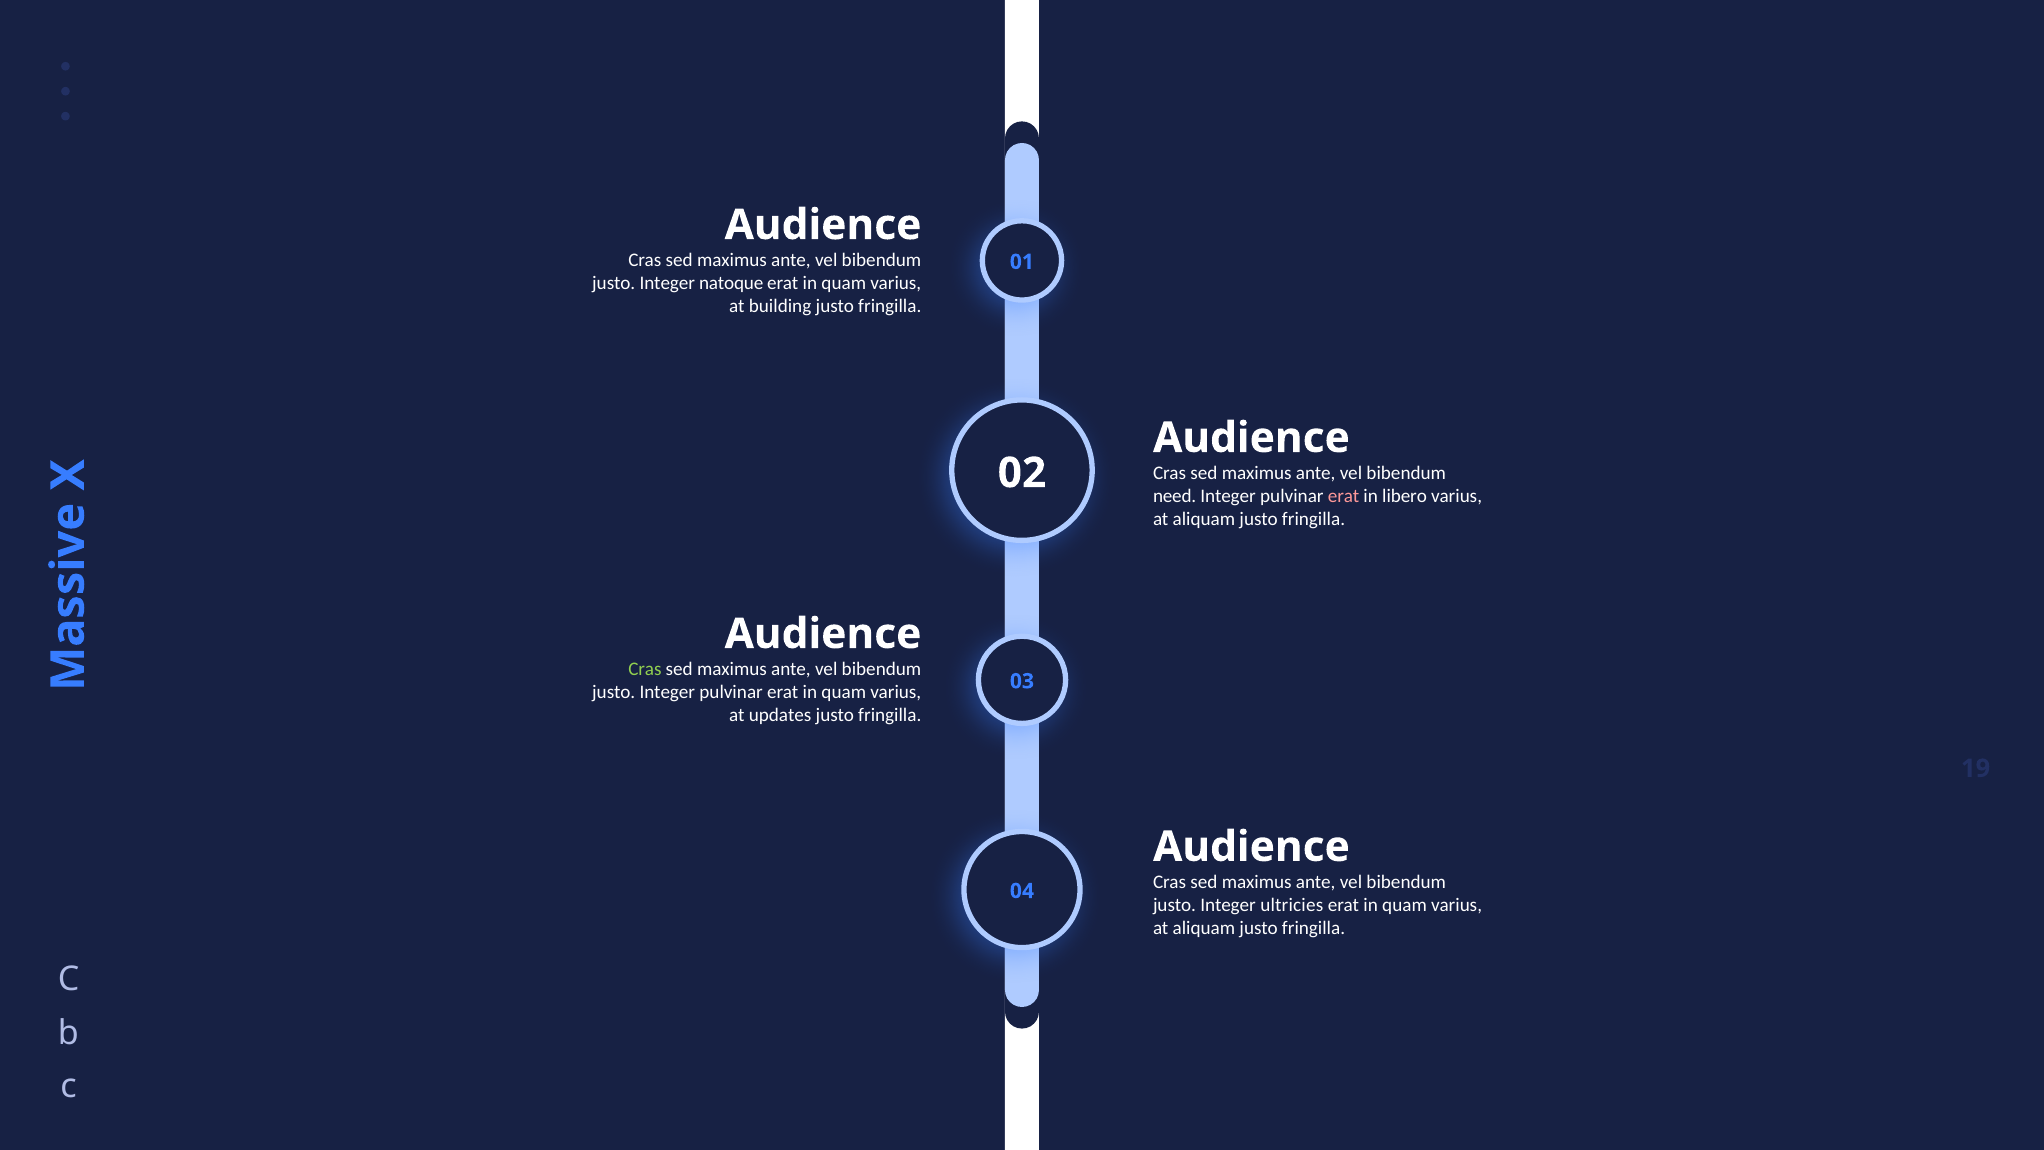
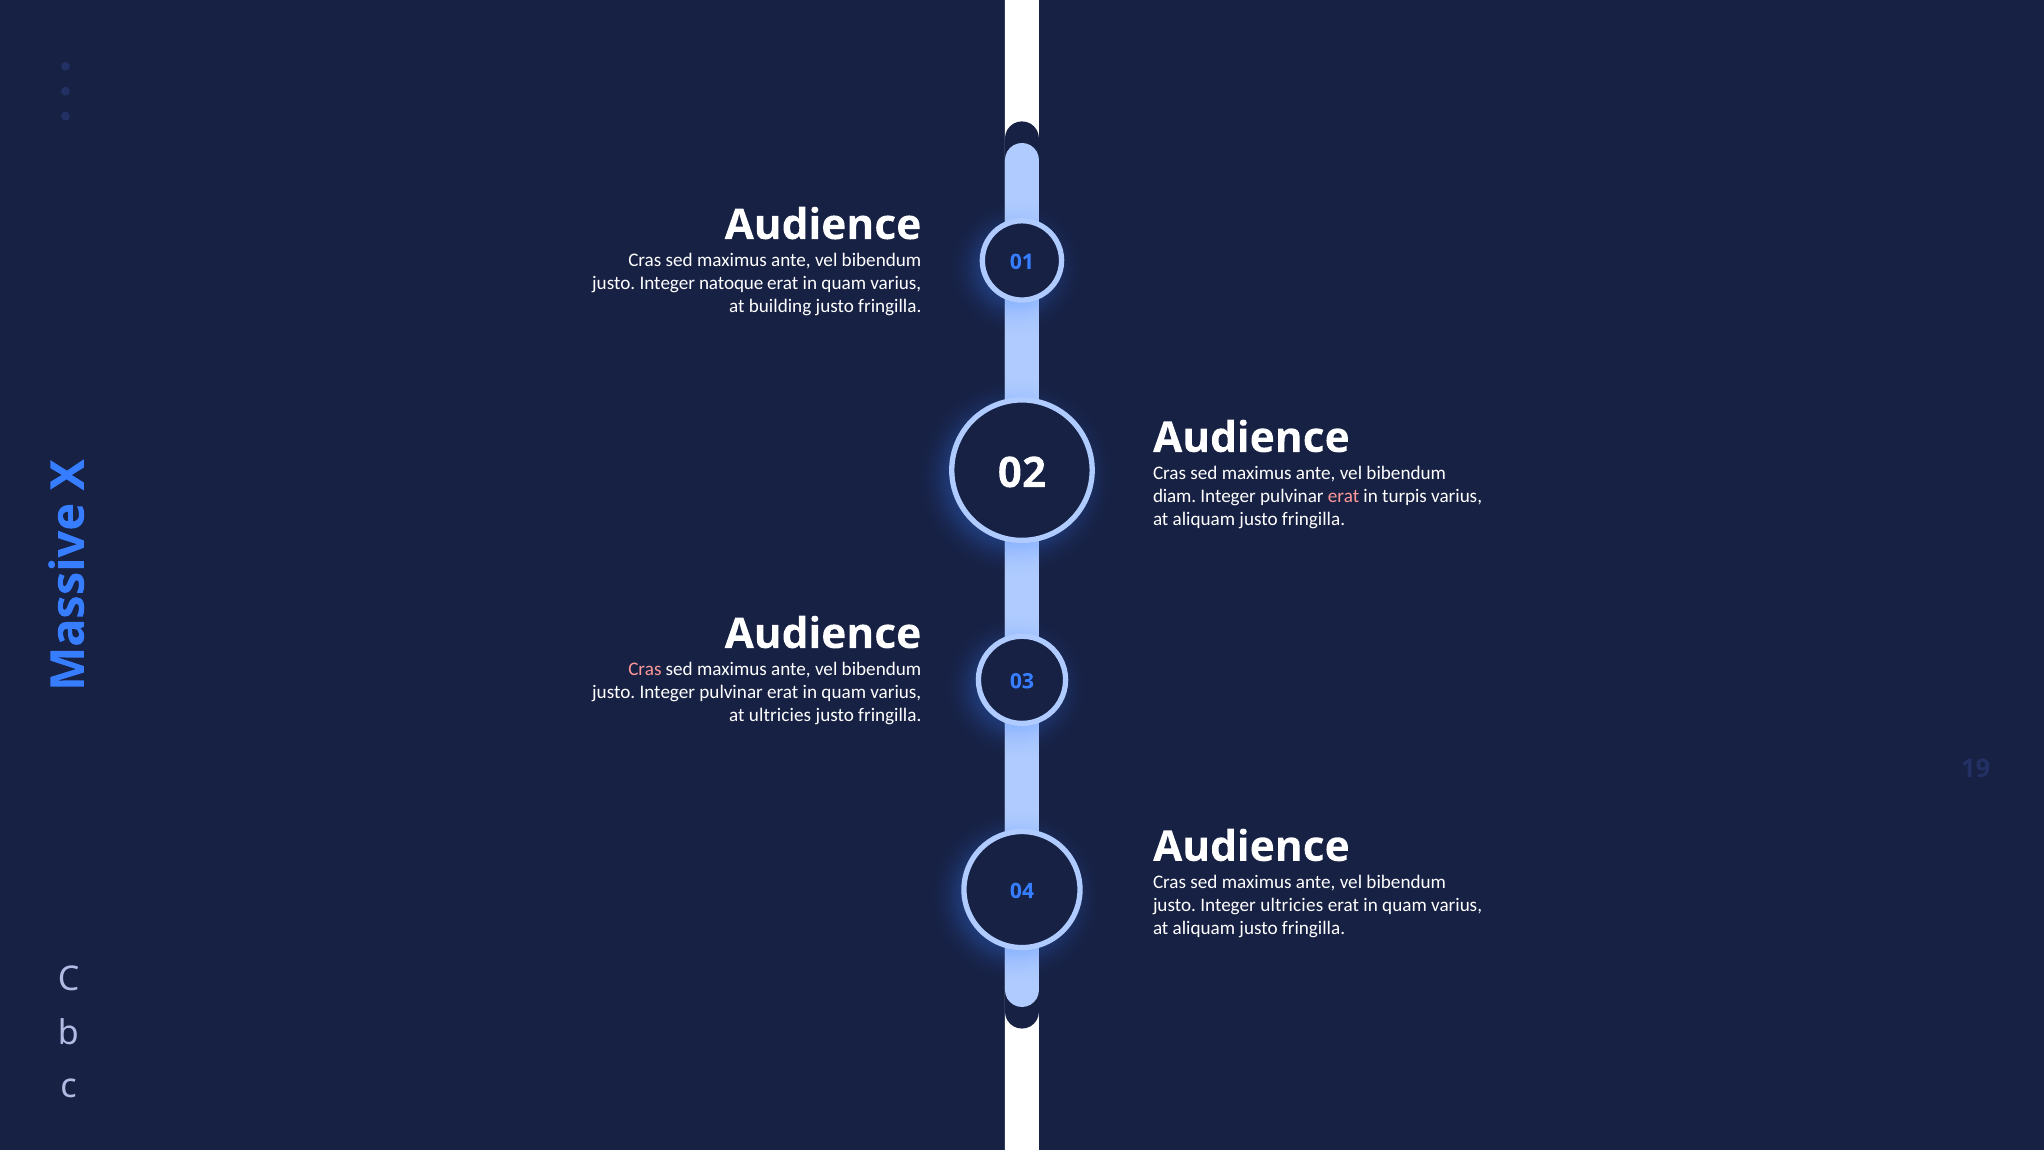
need: need -> diam
libero: libero -> turpis
Cras at (645, 669) colour: light green -> pink
at updates: updates -> ultricies
